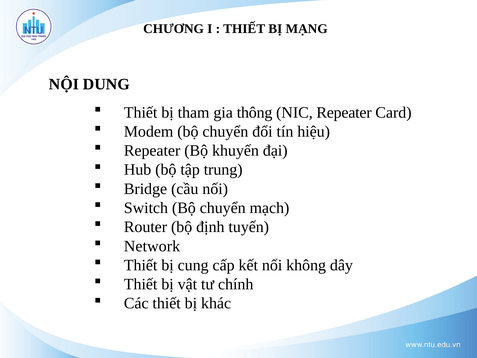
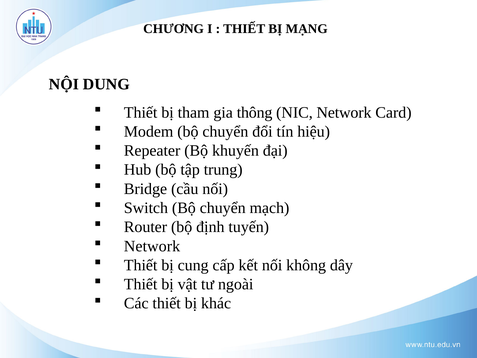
NIC Repeater: Repeater -> Network
chính: chính -> ngoài
